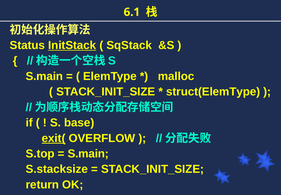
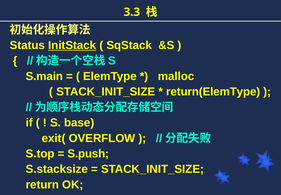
6.1: 6.1 -> 3.3
struct(ElemType: struct(ElemType -> return(ElemType
exit( underline: present -> none
S.main at (88, 153): S.main -> S.push
